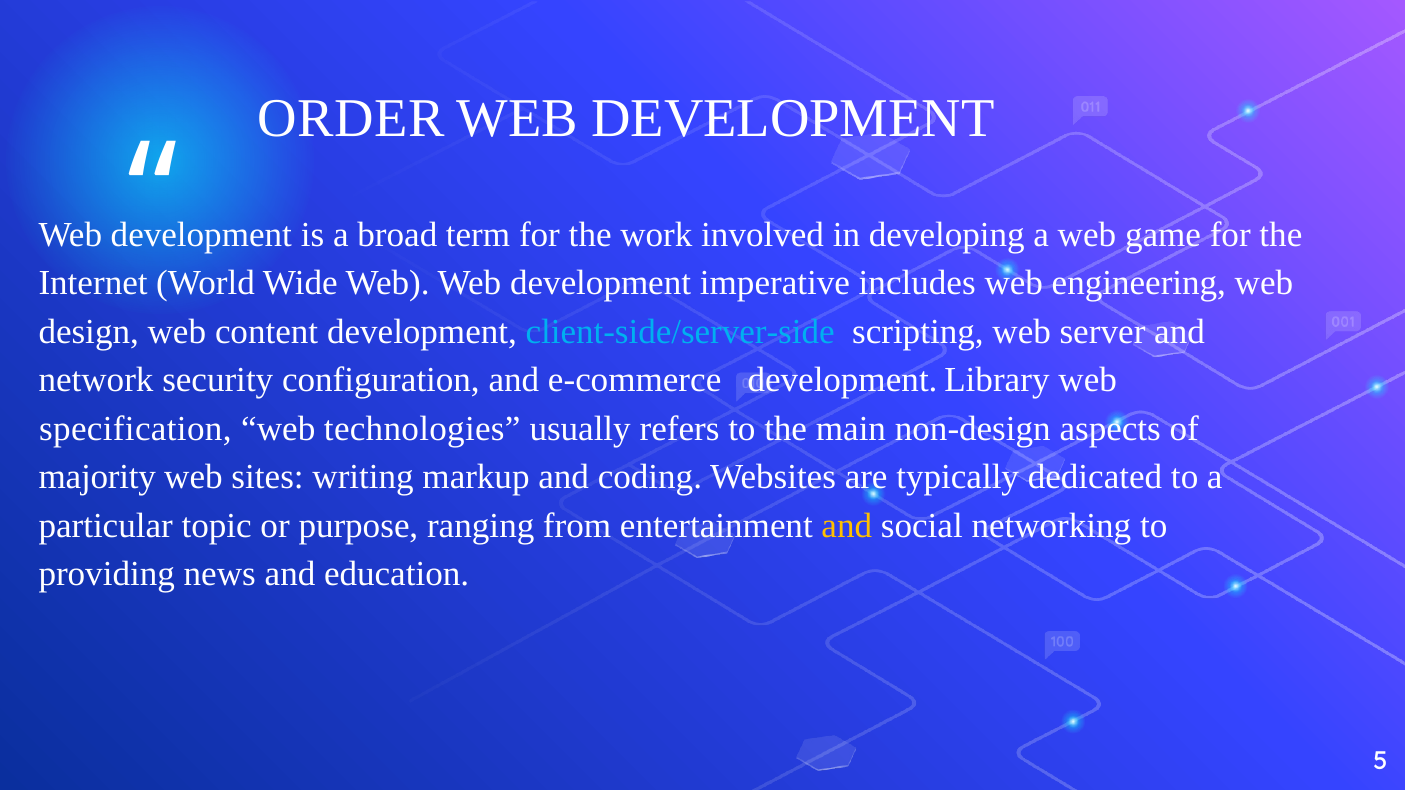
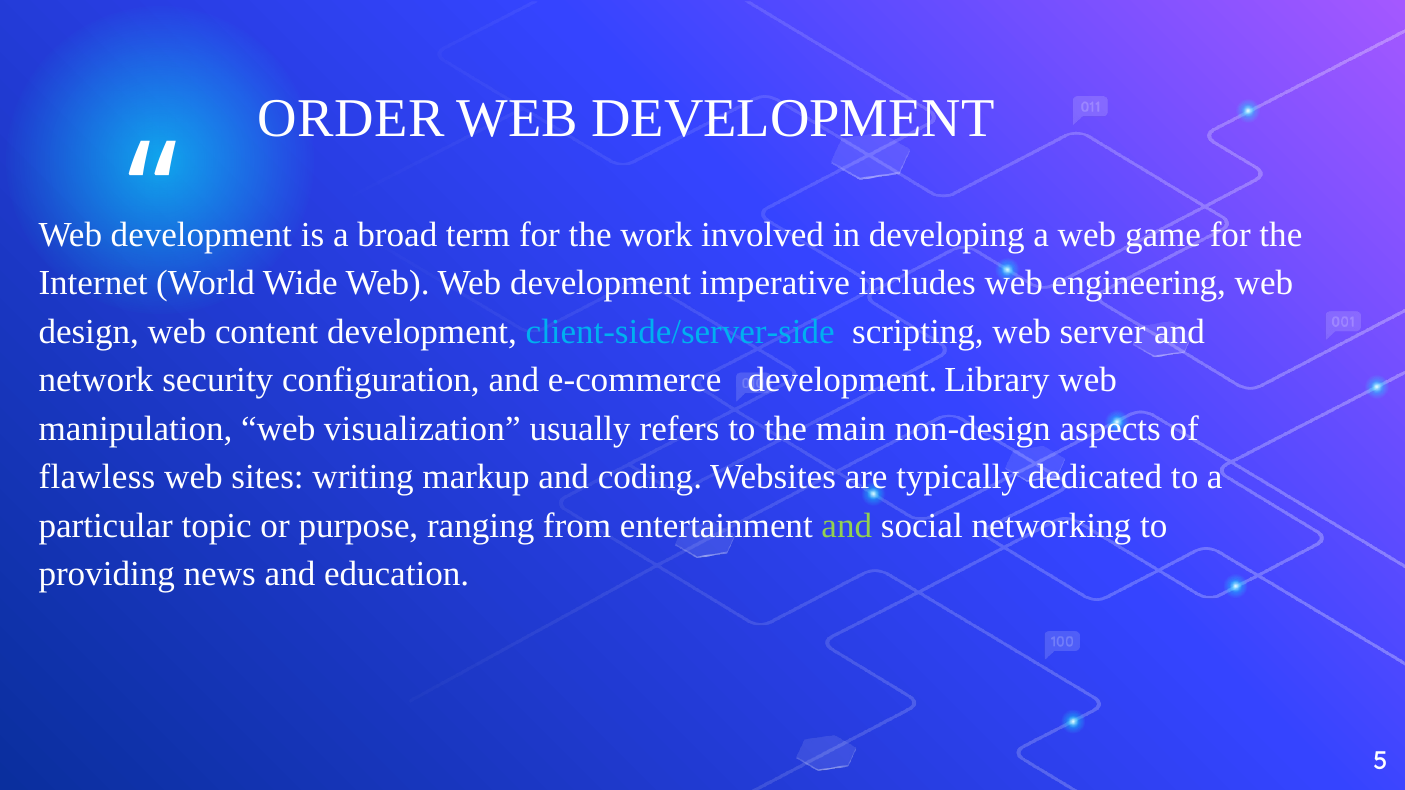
specification: specification -> manipulation
technologies: technologies -> visualization
majority: majority -> flawless
and at (847, 526) colour: yellow -> light green
